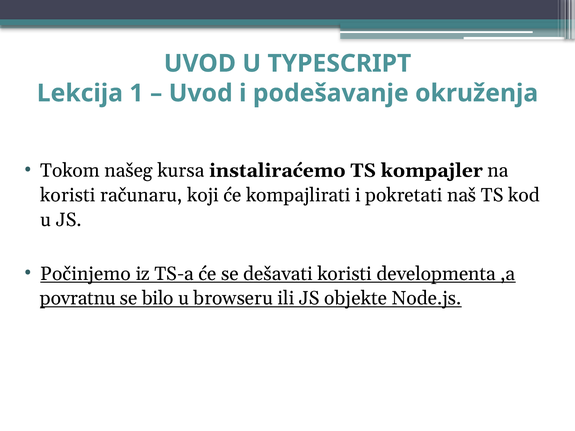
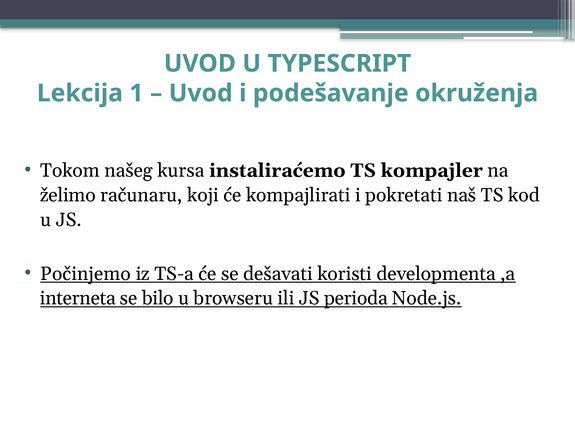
koristi at (68, 195): koristi -> želimo
povratnu: povratnu -> interneta
objekte: objekte -> perioda
